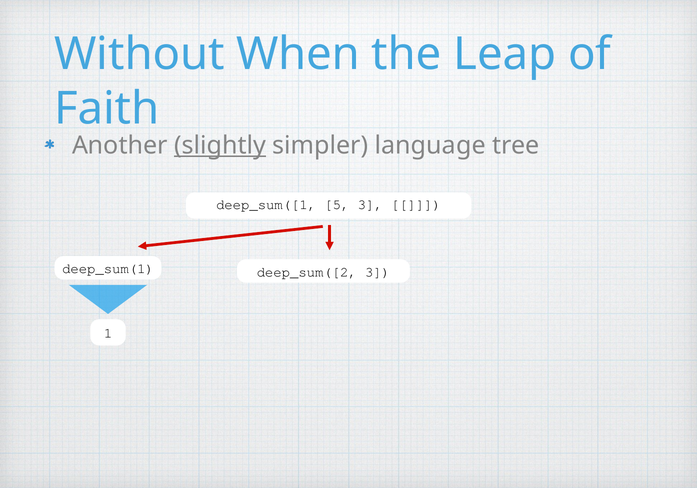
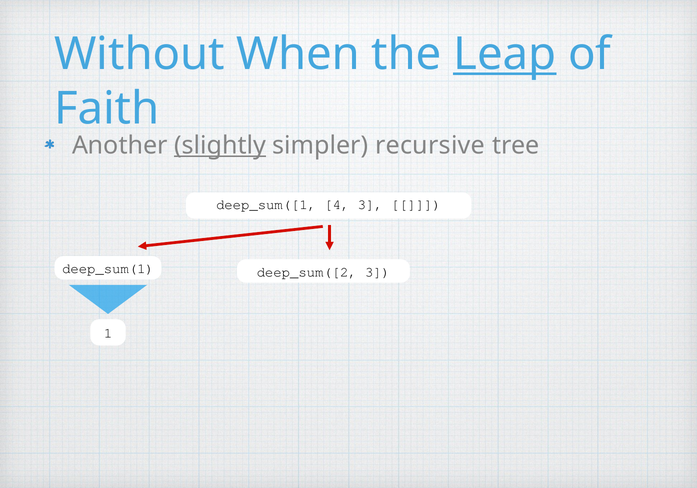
Leap underline: none -> present
language: language -> recursive
5: 5 -> 4
